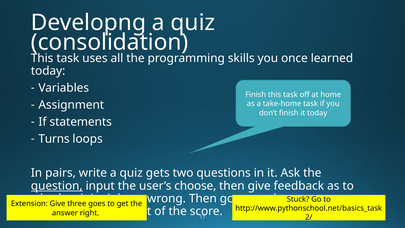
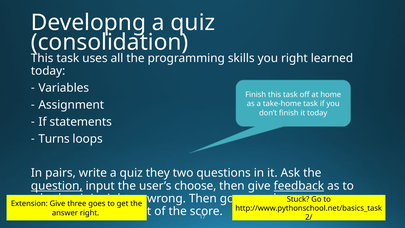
you once: once -> right
gets: gets -> they
feedback underline: none -> present
